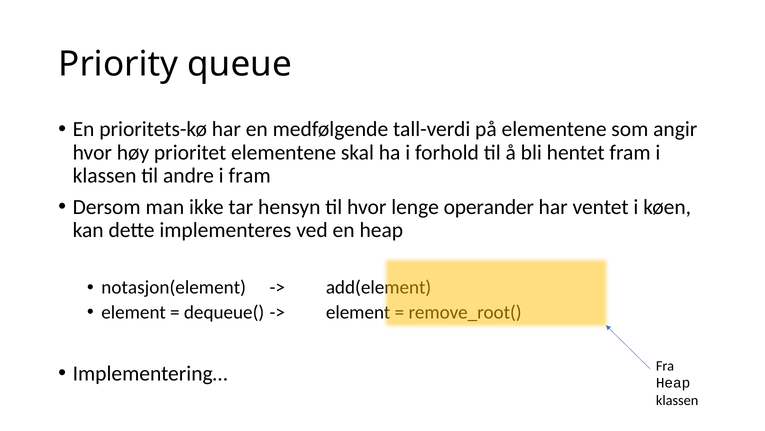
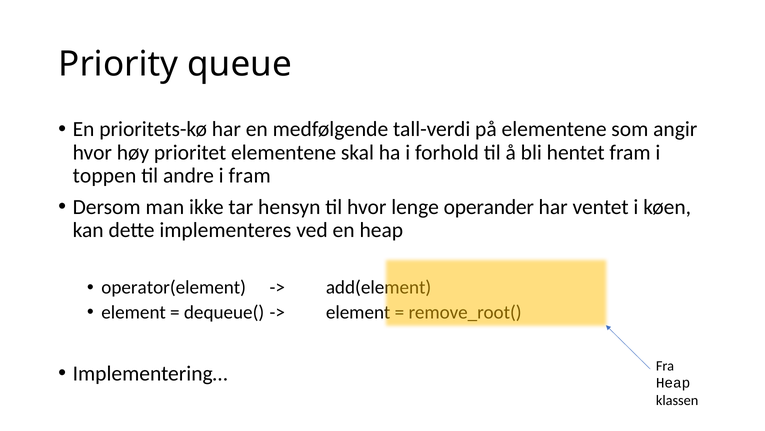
klassen at (105, 175): klassen -> toppen
notasjon(element: notasjon(element -> operator(element
